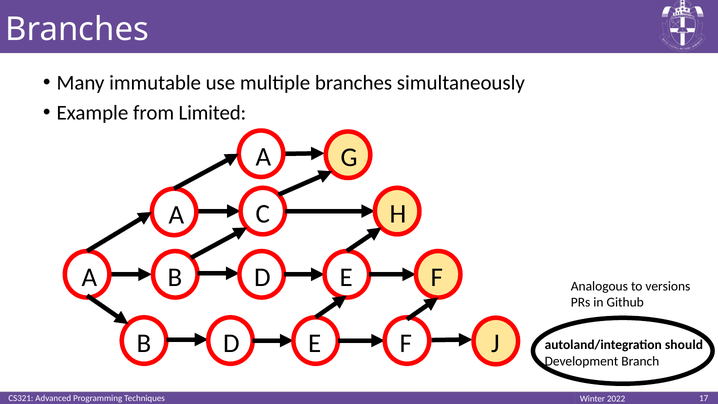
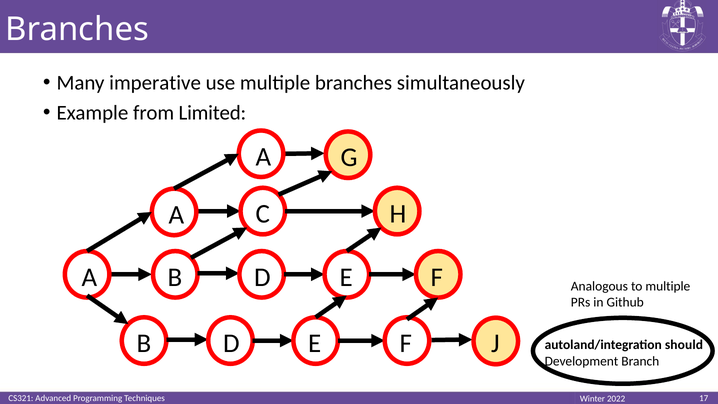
immutable: immutable -> imperative
to versions: versions -> multiple
